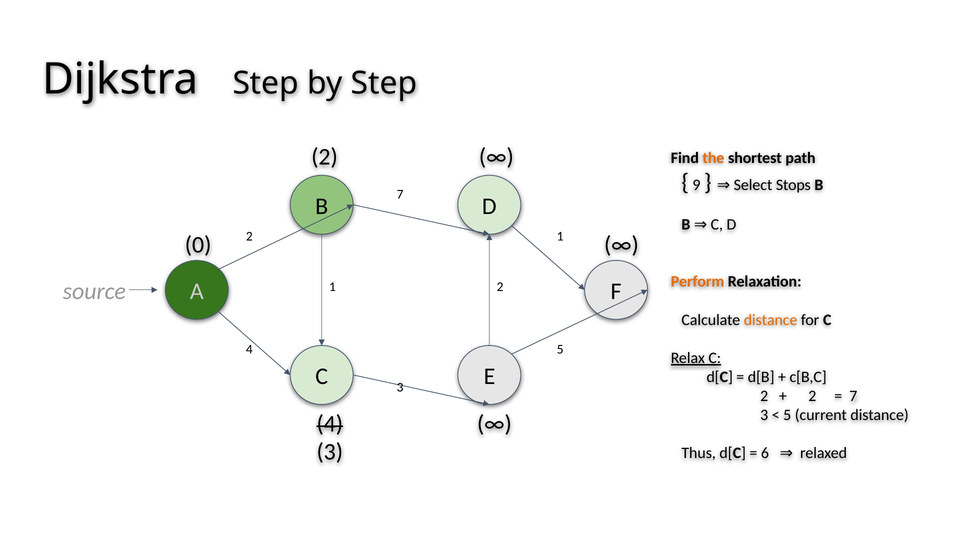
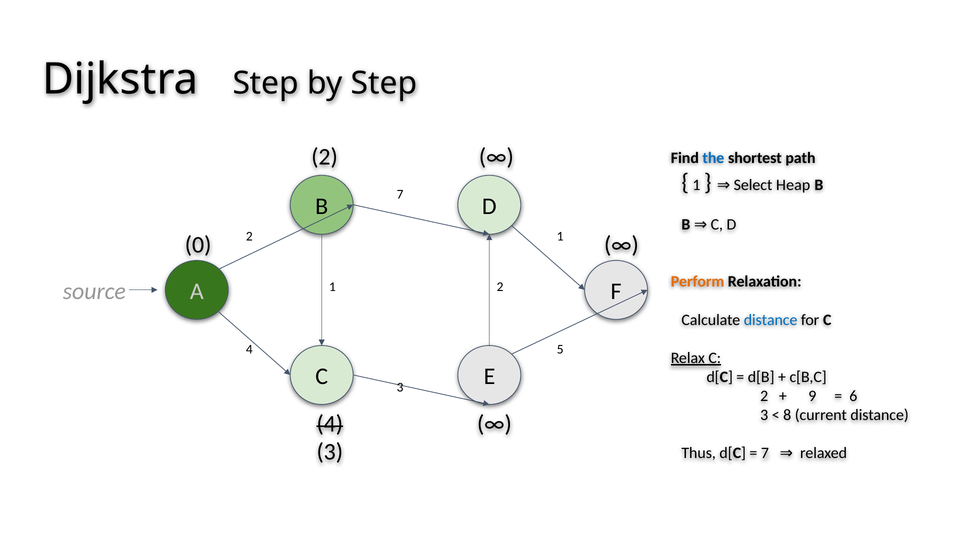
the colour: orange -> blue
9 at (696, 185): 9 -> 1
Stops: Stops -> Heap
distance at (771, 320) colour: orange -> blue
2 at (812, 396): 2 -> 9
7 at (853, 396): 7 -> 6
5 at (787, 416): 5 -> 8
6 at (765, 454): 6 -> 7
